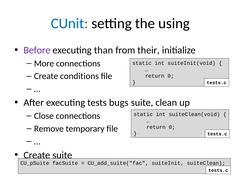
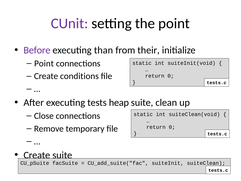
CUnit colour: blue -> purple
the using: using -> point
More at (44, 63): More -> Point
bugs: bugs -> heap
